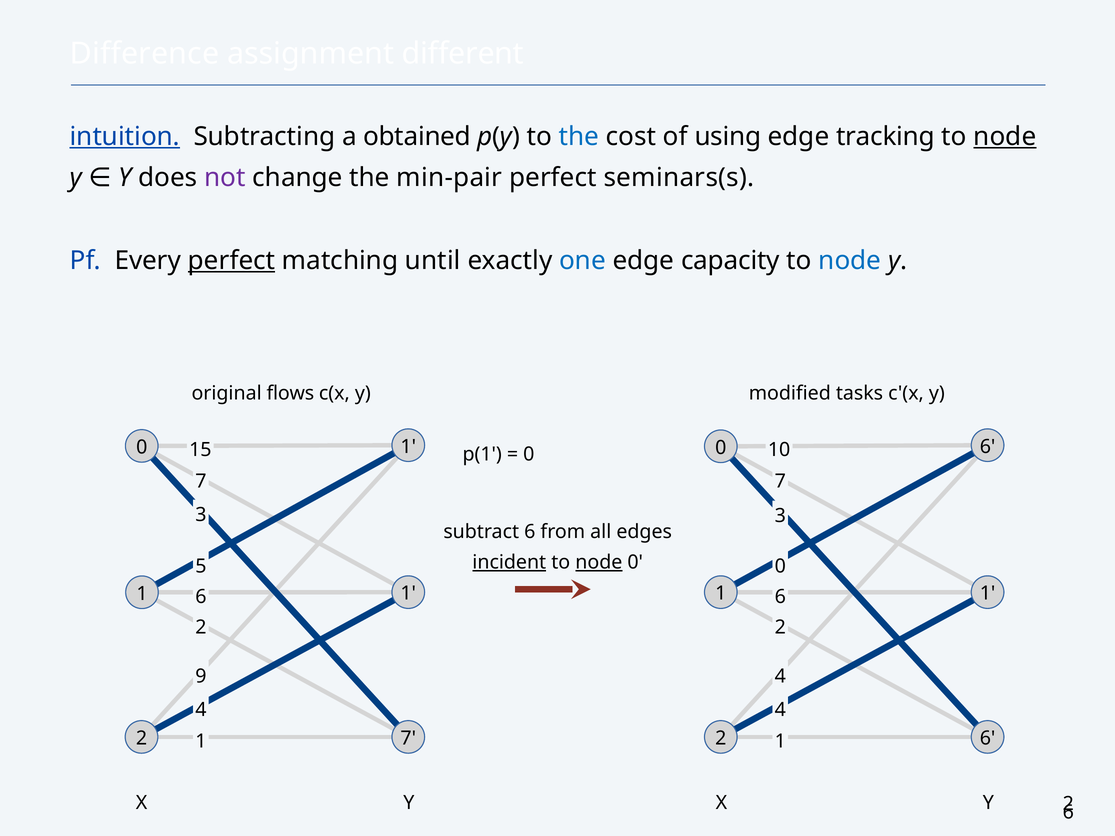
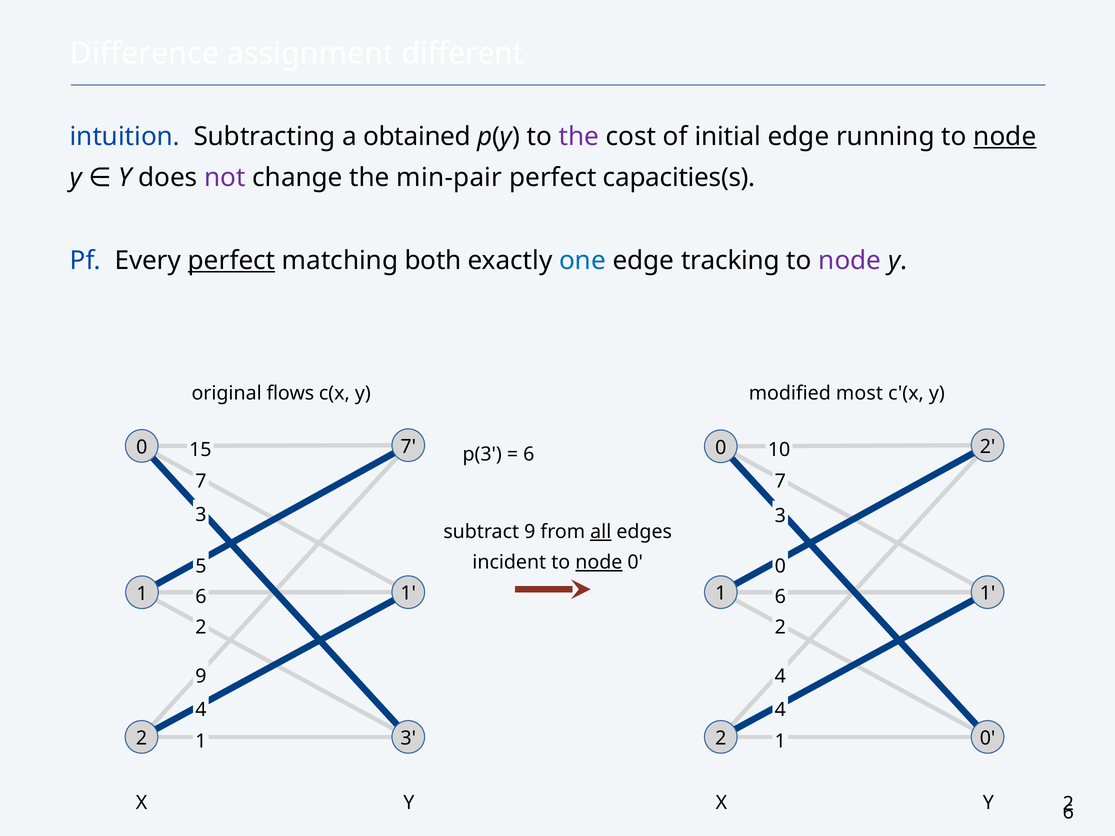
intuition underline: present -> none
the at (579, 136) colour: blue -> purple
using: using -> initial
tracking: tracking -> running
seminars(s: seminars(s -> capacities(s
until: until -> both
capacity: capacity -> tracking
node at (850, 261) colour: blue -> purple
tasks: tasks -> most
1 at (408, 447): 1 -> 7
6 at (988, 447): 6 -> 2
p(1: p(1 -> p(3
0 at (529, 455): 0 -> 6
subtract 6: 6 -> 9
all underline: none -> present
incident underline: present -> none
7 at (408, 739): 7 -> 3
6 at (988, 739): 6 -> 0
